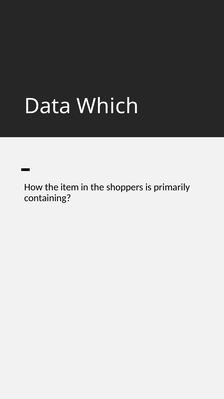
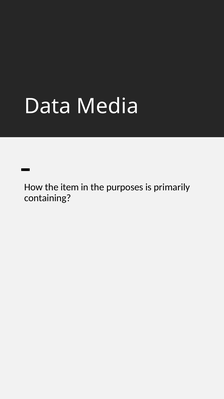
Which: Which -> Media
shoppers: shoppers -> purposes
